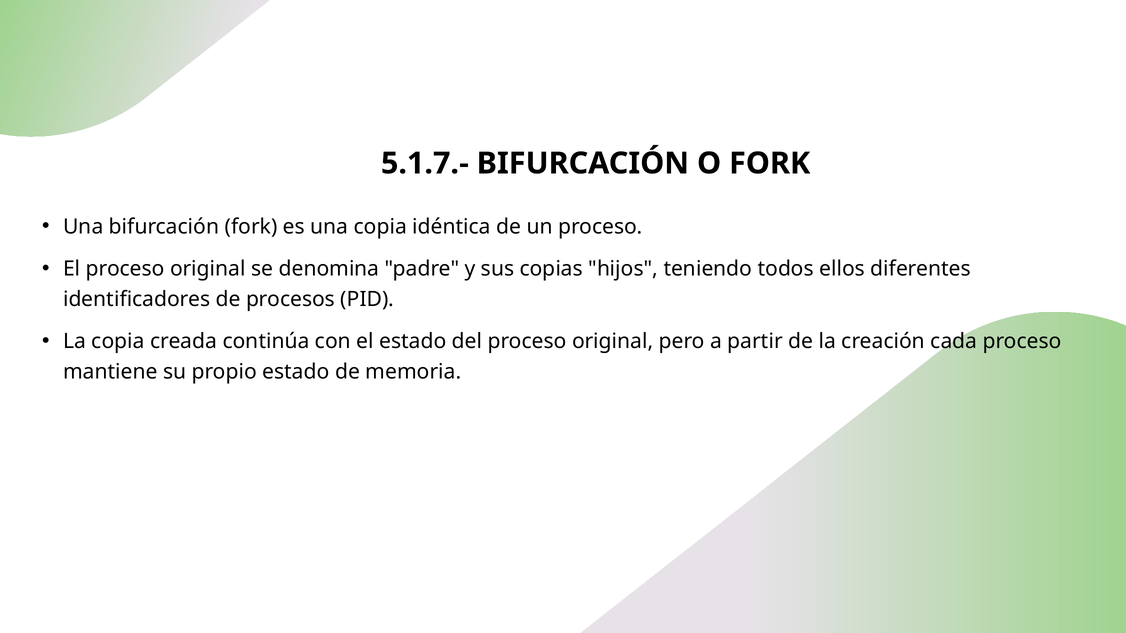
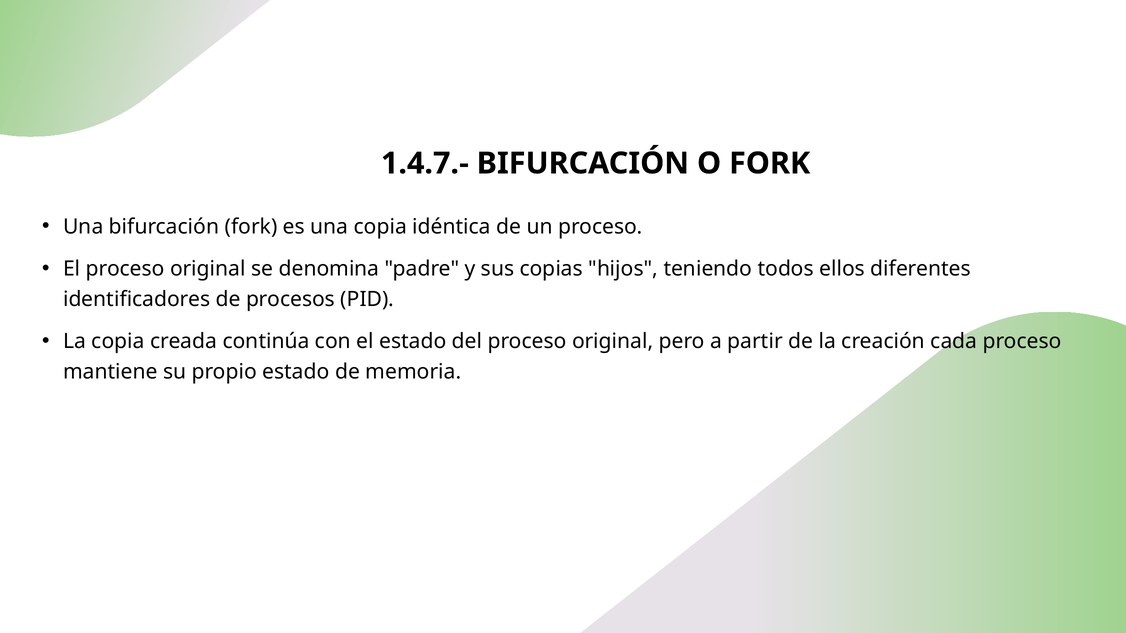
5.1.7.-: 5.1.7.- -> 1.4.7.-
